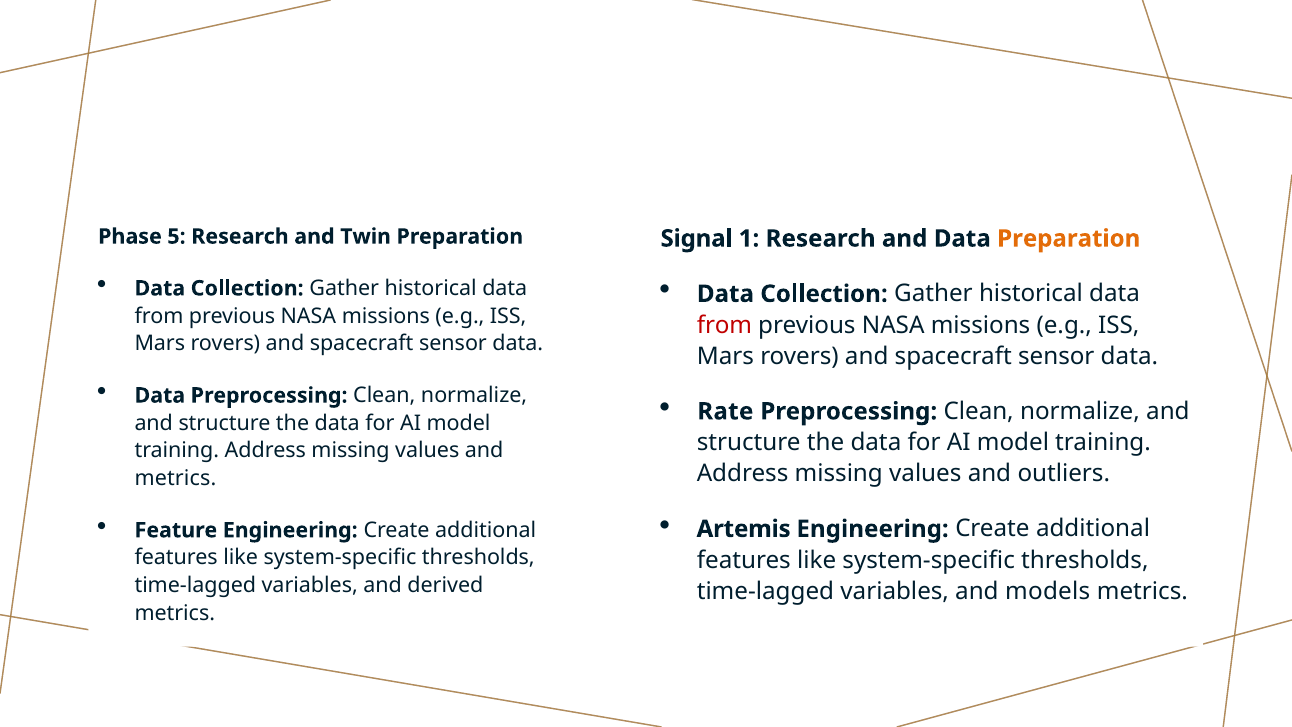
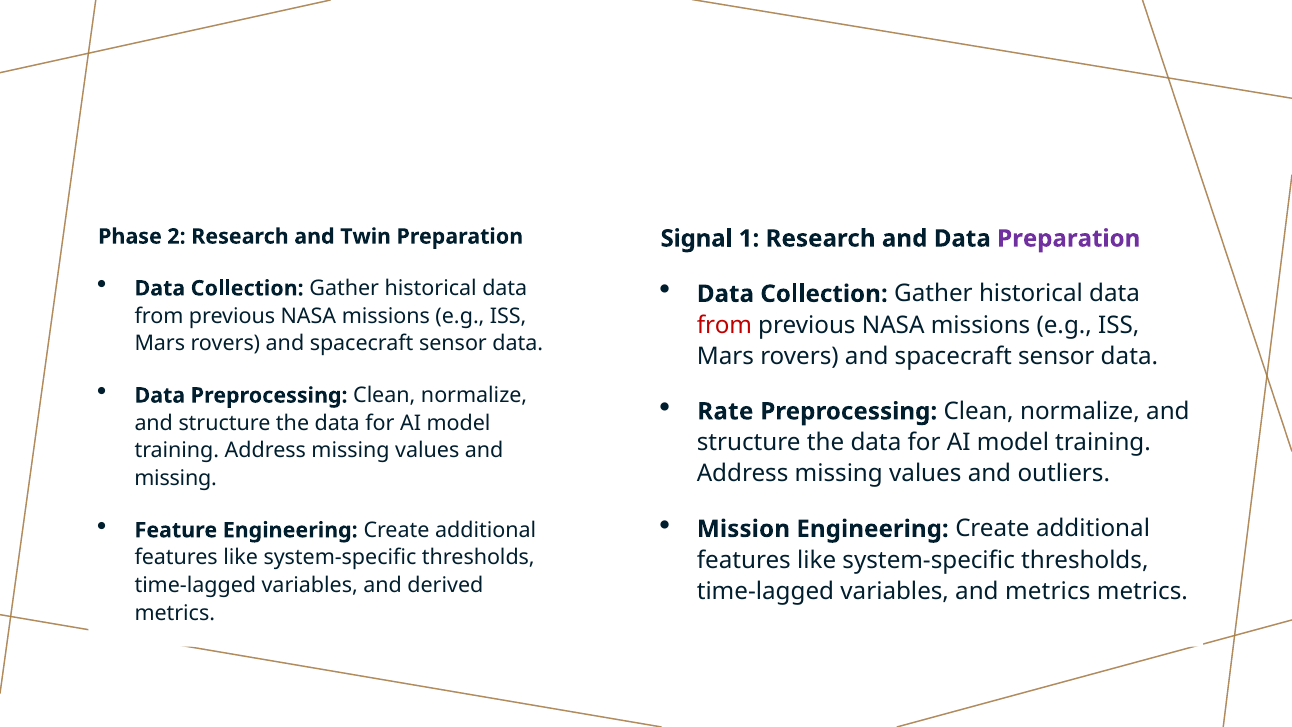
5: 5 -> 2
Preparation at (1069, 238) colour: orange -> purple
metrics at (175, 478): metrics -> missing
Artemis: Artemis -> Mission
and models: models -> metrics
